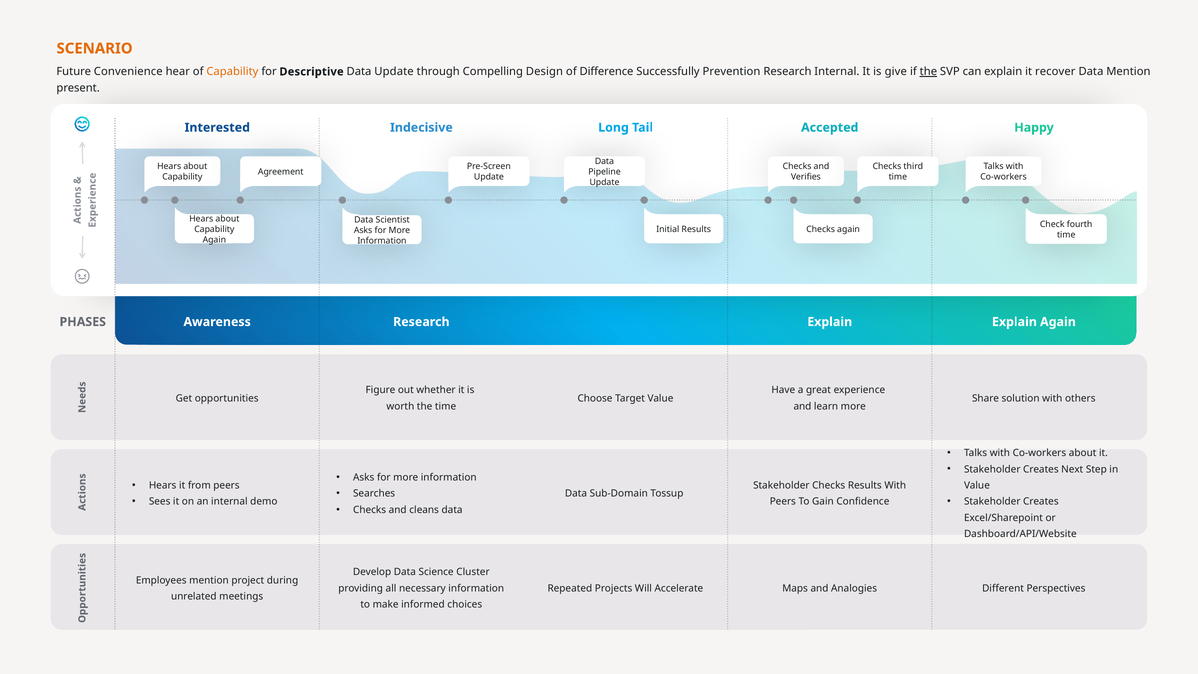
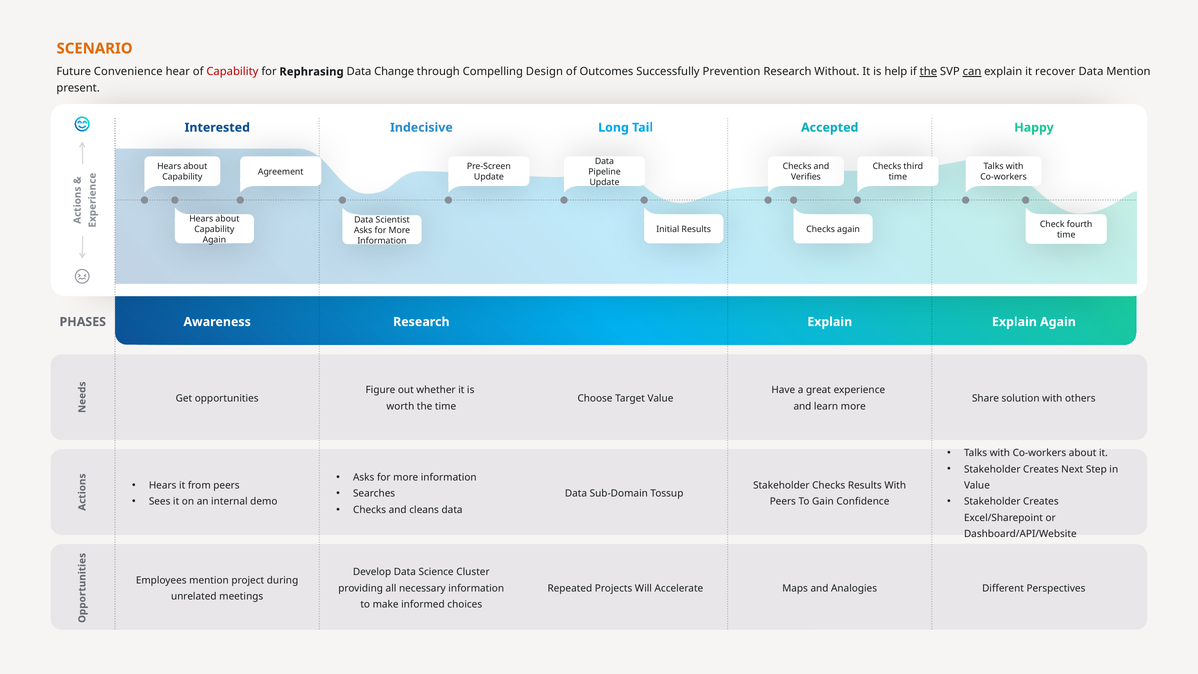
Capability at (232, 72) colour: orange -> red
Descriptive: Descriptive -> Rephrasing
Data Update: Update -> Change
Difference: Difference -> Outcomes
Research Internal: Internal -> Without
give: give -> help
can underline: none -> present
